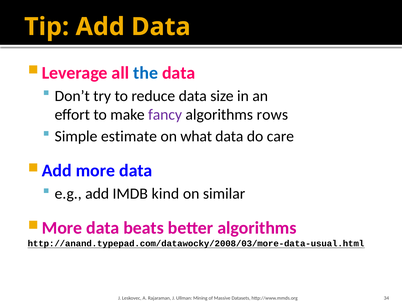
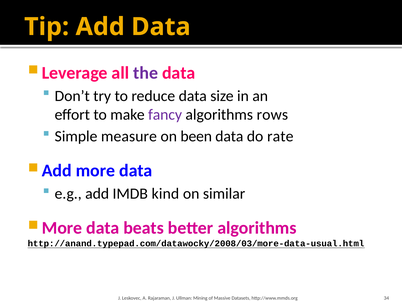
the colour: blue -> purple
estimate: estimate -> measure
what: what -> been
care: care -> rate
